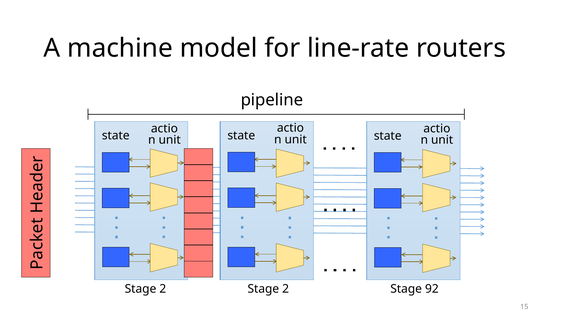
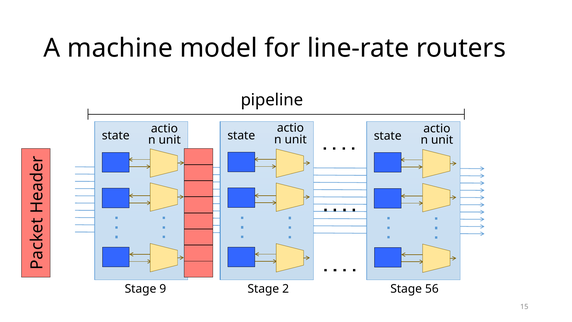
2 at (163, 289): 2 -> 9
92: 92 -> 56
